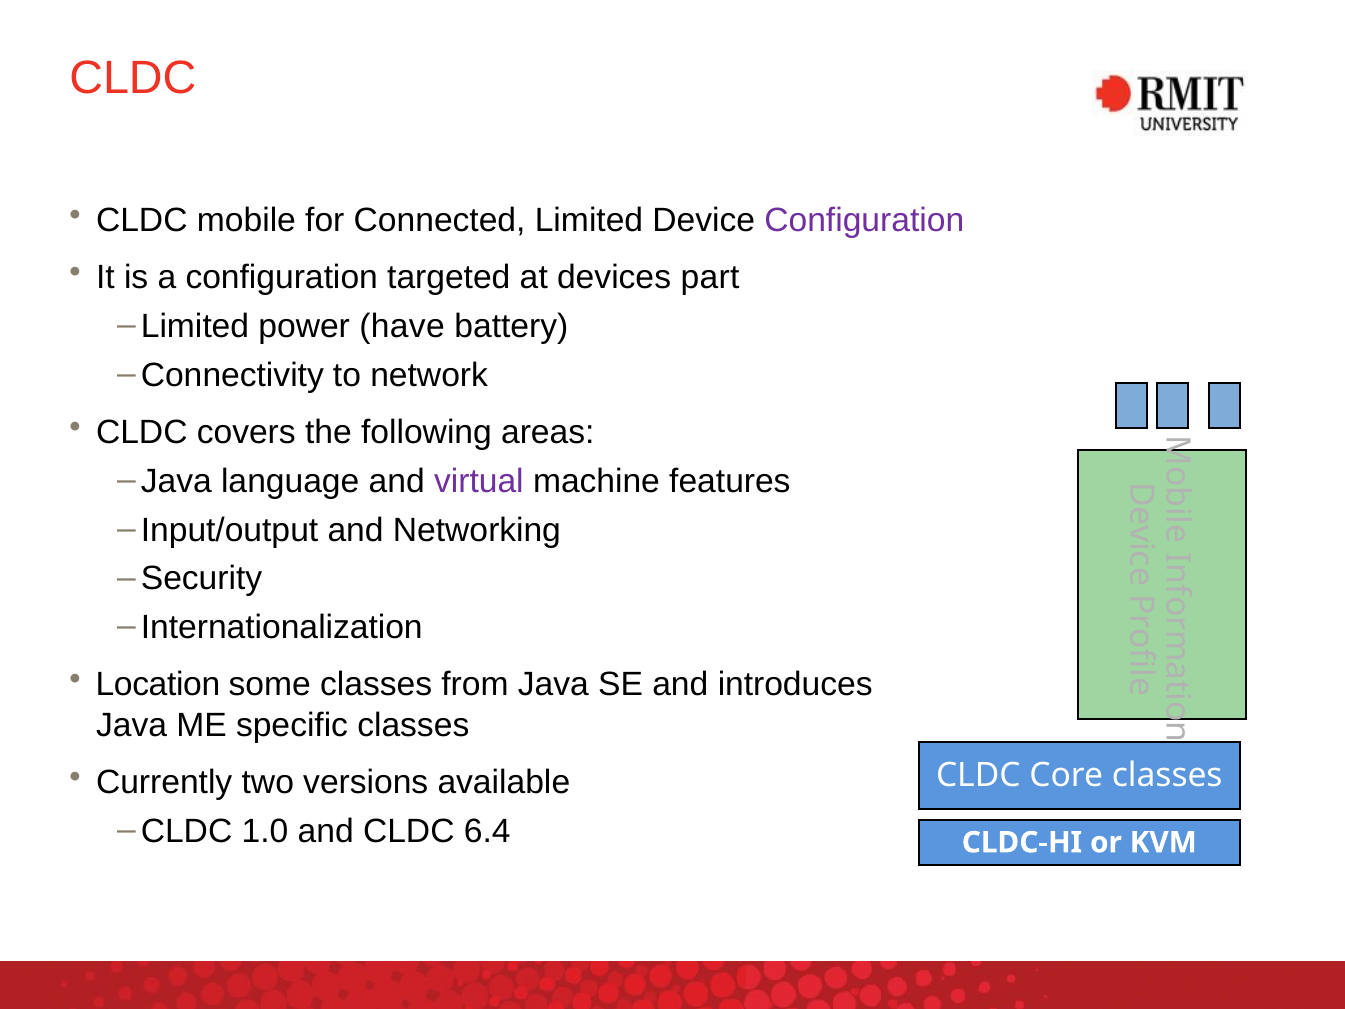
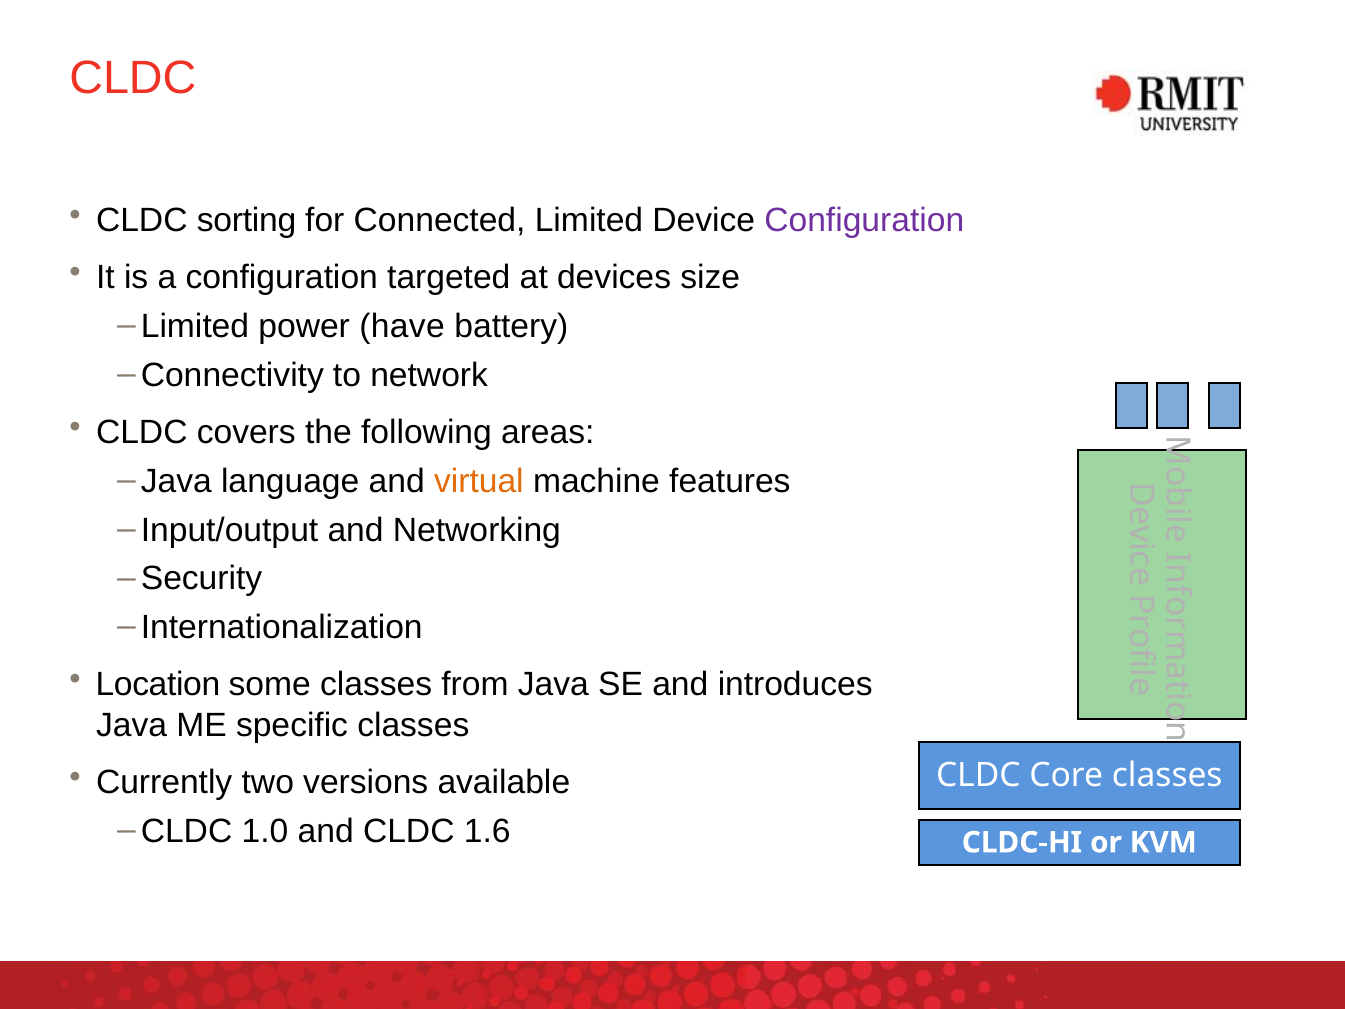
mobile: mobile -> sorting
part: part -> size
virtual colour: purple -> orange
6.4: 6.4 -> 1.6
